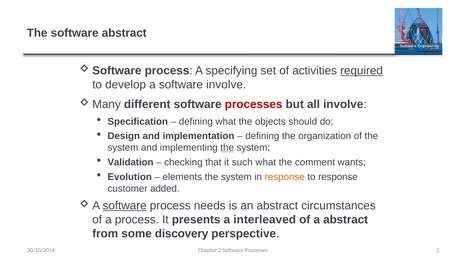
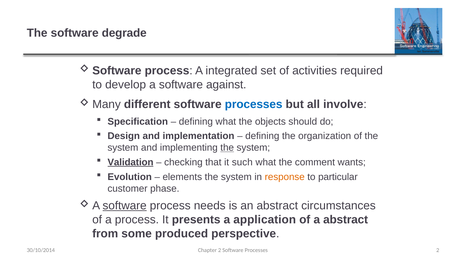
software abstract: abstract -> degrade
specifying: specifying -> integrated
required underline: present -> none
software involve: involve -> against
processes at (254, 104) colour: red -> blue
Validation underline: none -> present
to response: response -> particular
added: added -> phase
interleaved: interleaved -> application
discovery: discovery -> produced
